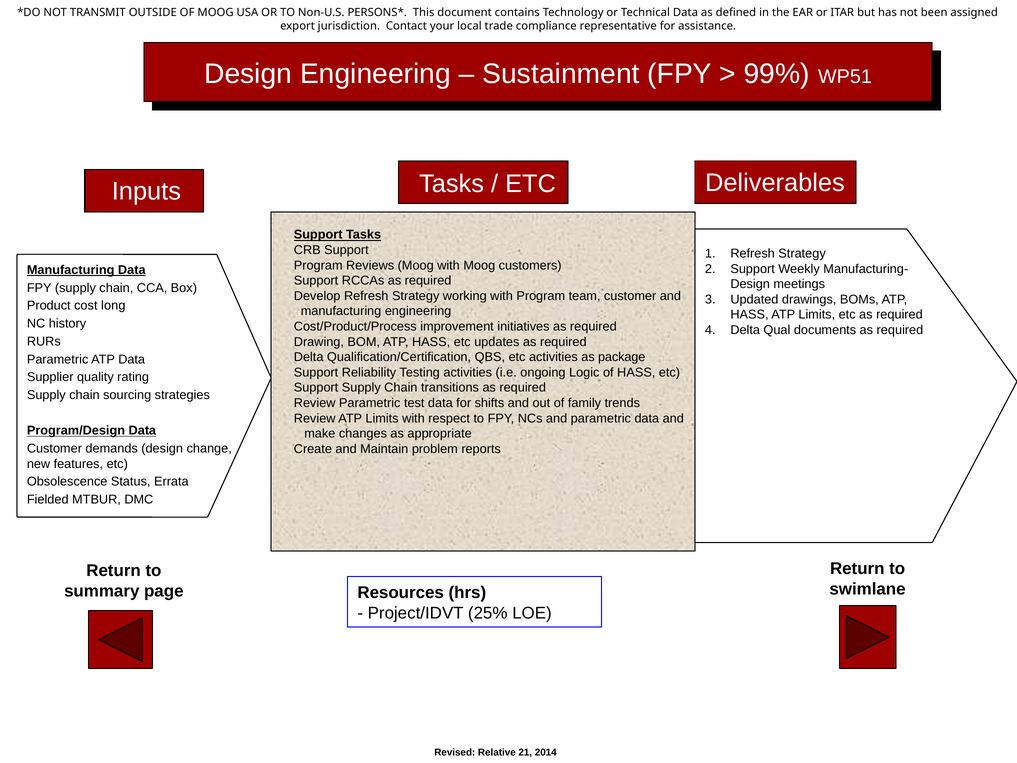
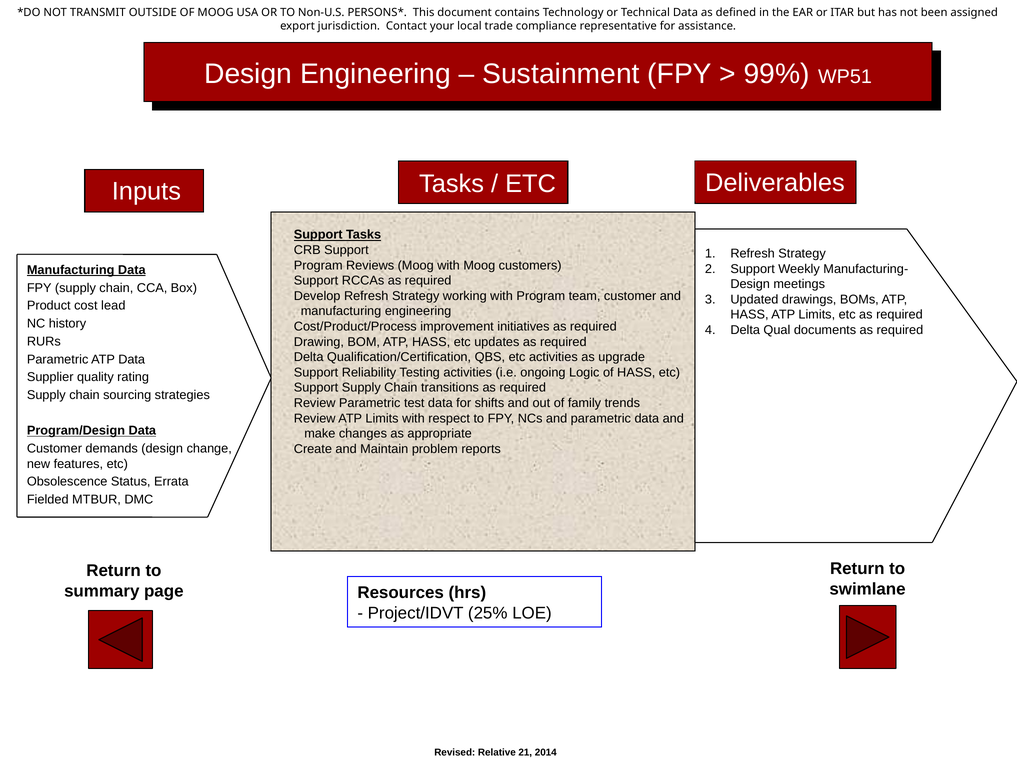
long: long -> lead
package: package -> upgrade
